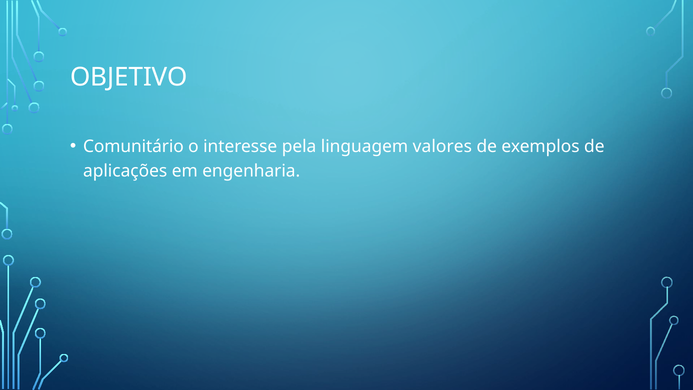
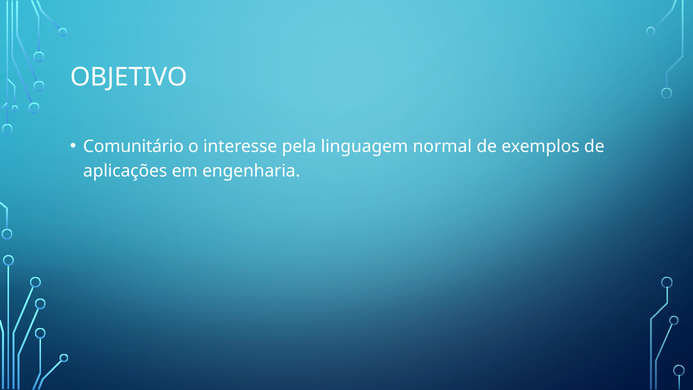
valores: valores -> normal
